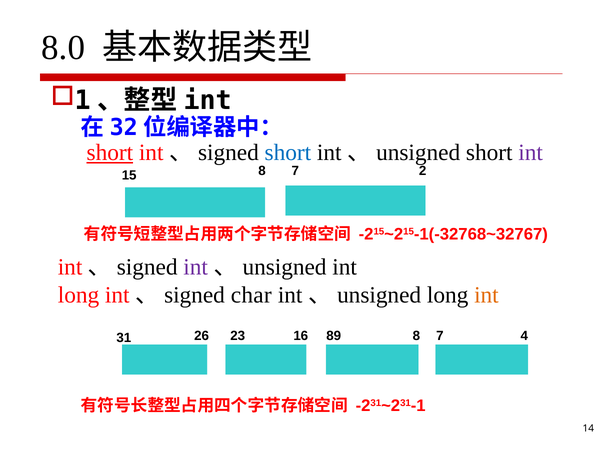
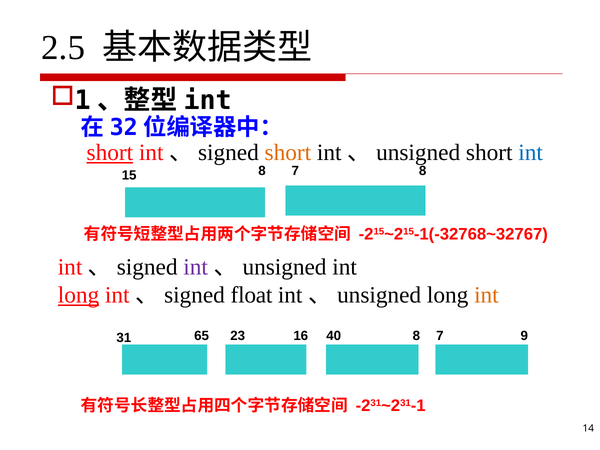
8.0: 8.0 -> 2.5
short at (288, 153) colour: blue -> orange
int at (531, 153) colour: purple -> blue
7 2: 2 -> 8
long at (79, 295) underline: none -> present
char: char -> float
26: 26 -> 65
89: 89 -> 40
4: 4 -> 9
